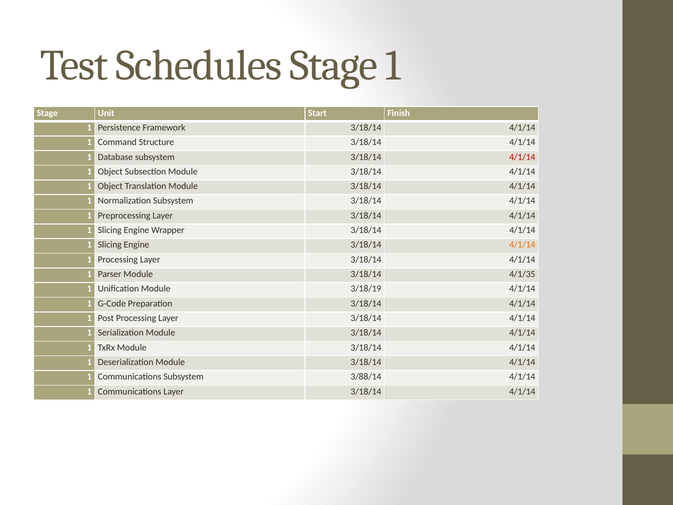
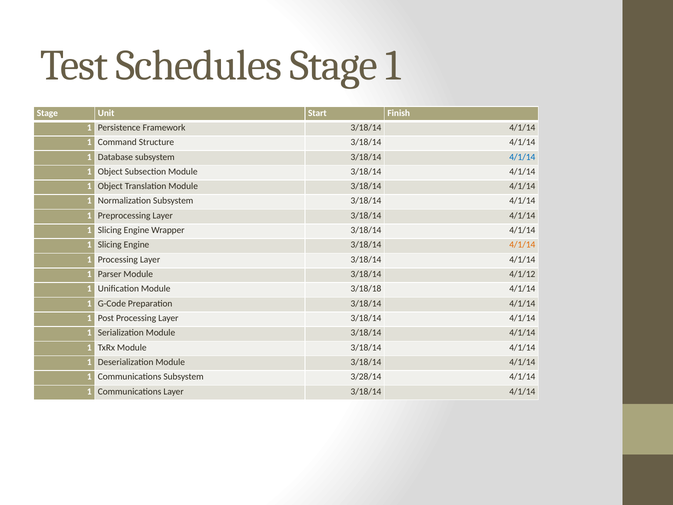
4/1/14 at (522, 157) colour: red -> blue
4/1/35: 4/1/35 -> 4/1/12
3/18/19: 3/18/19 -> 3/18/18
3/88/14: 3/88/14 -> 3/28/14
